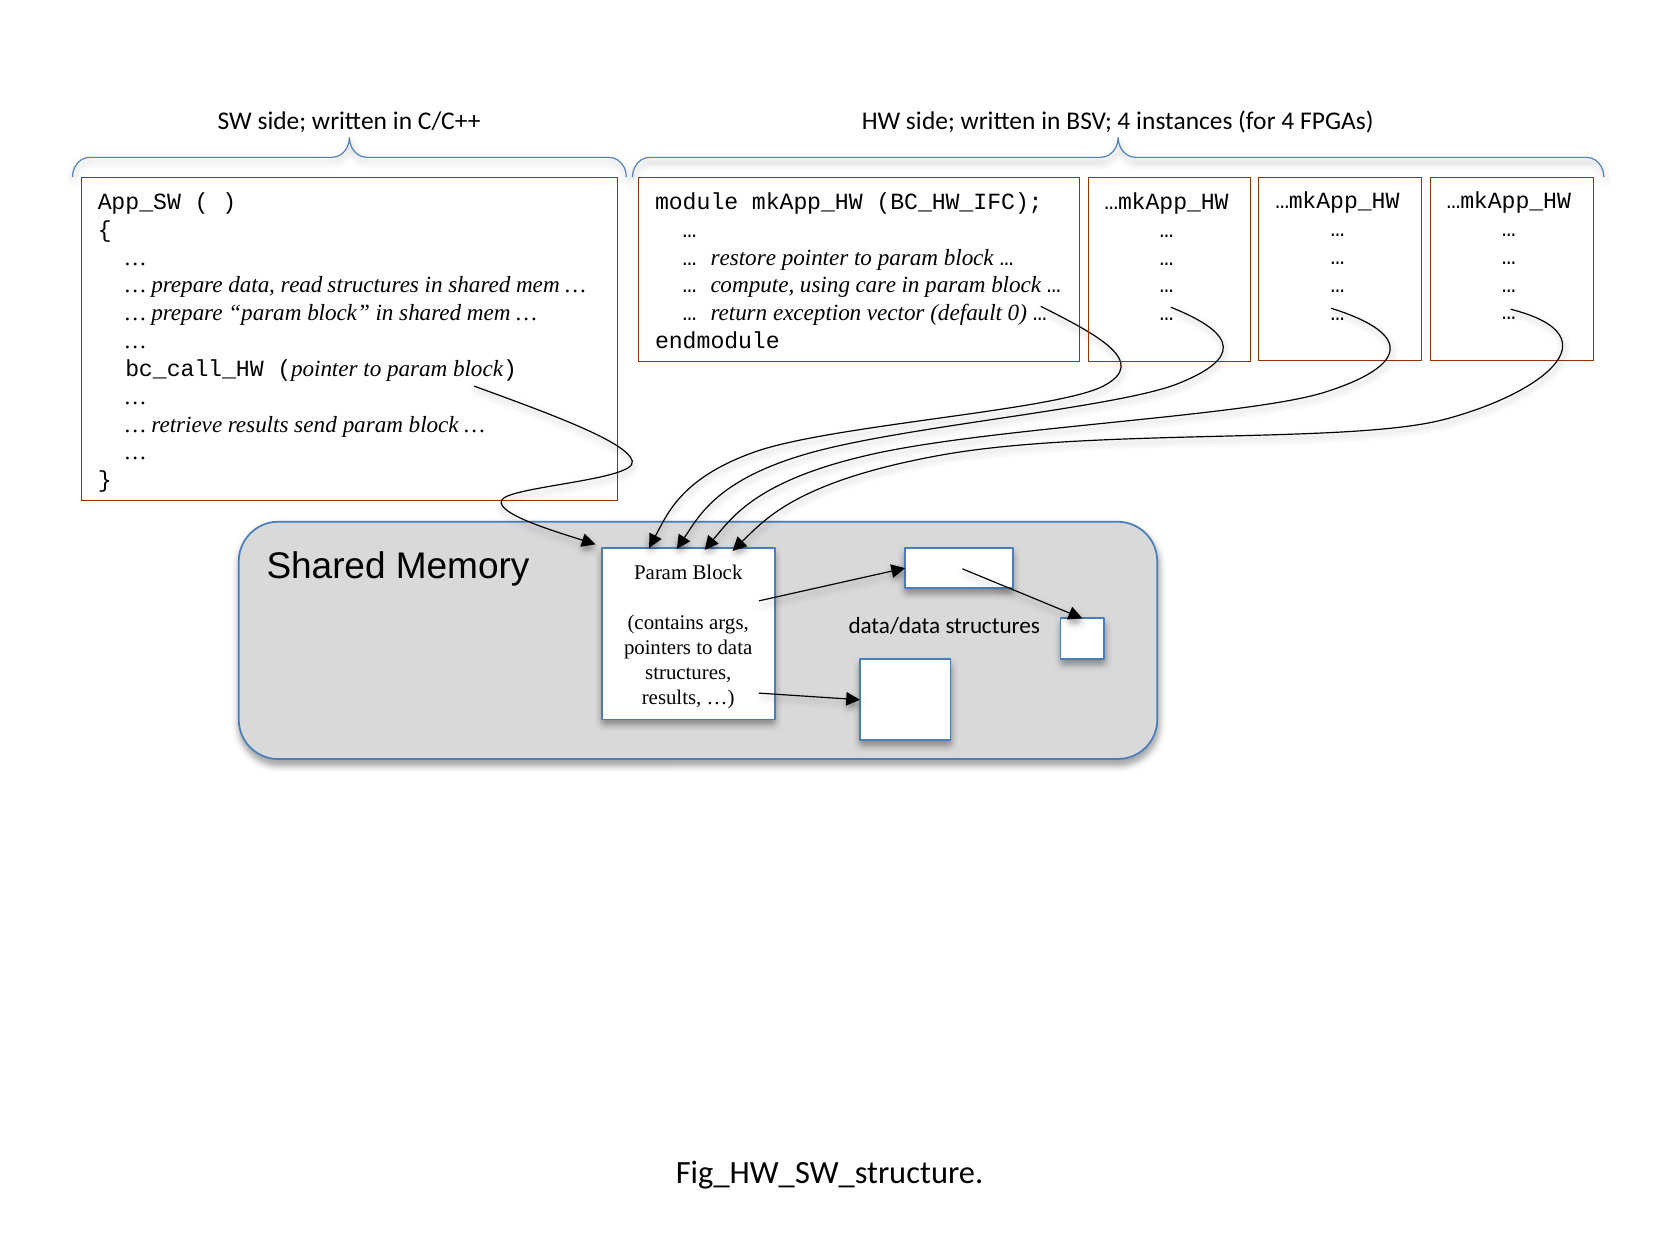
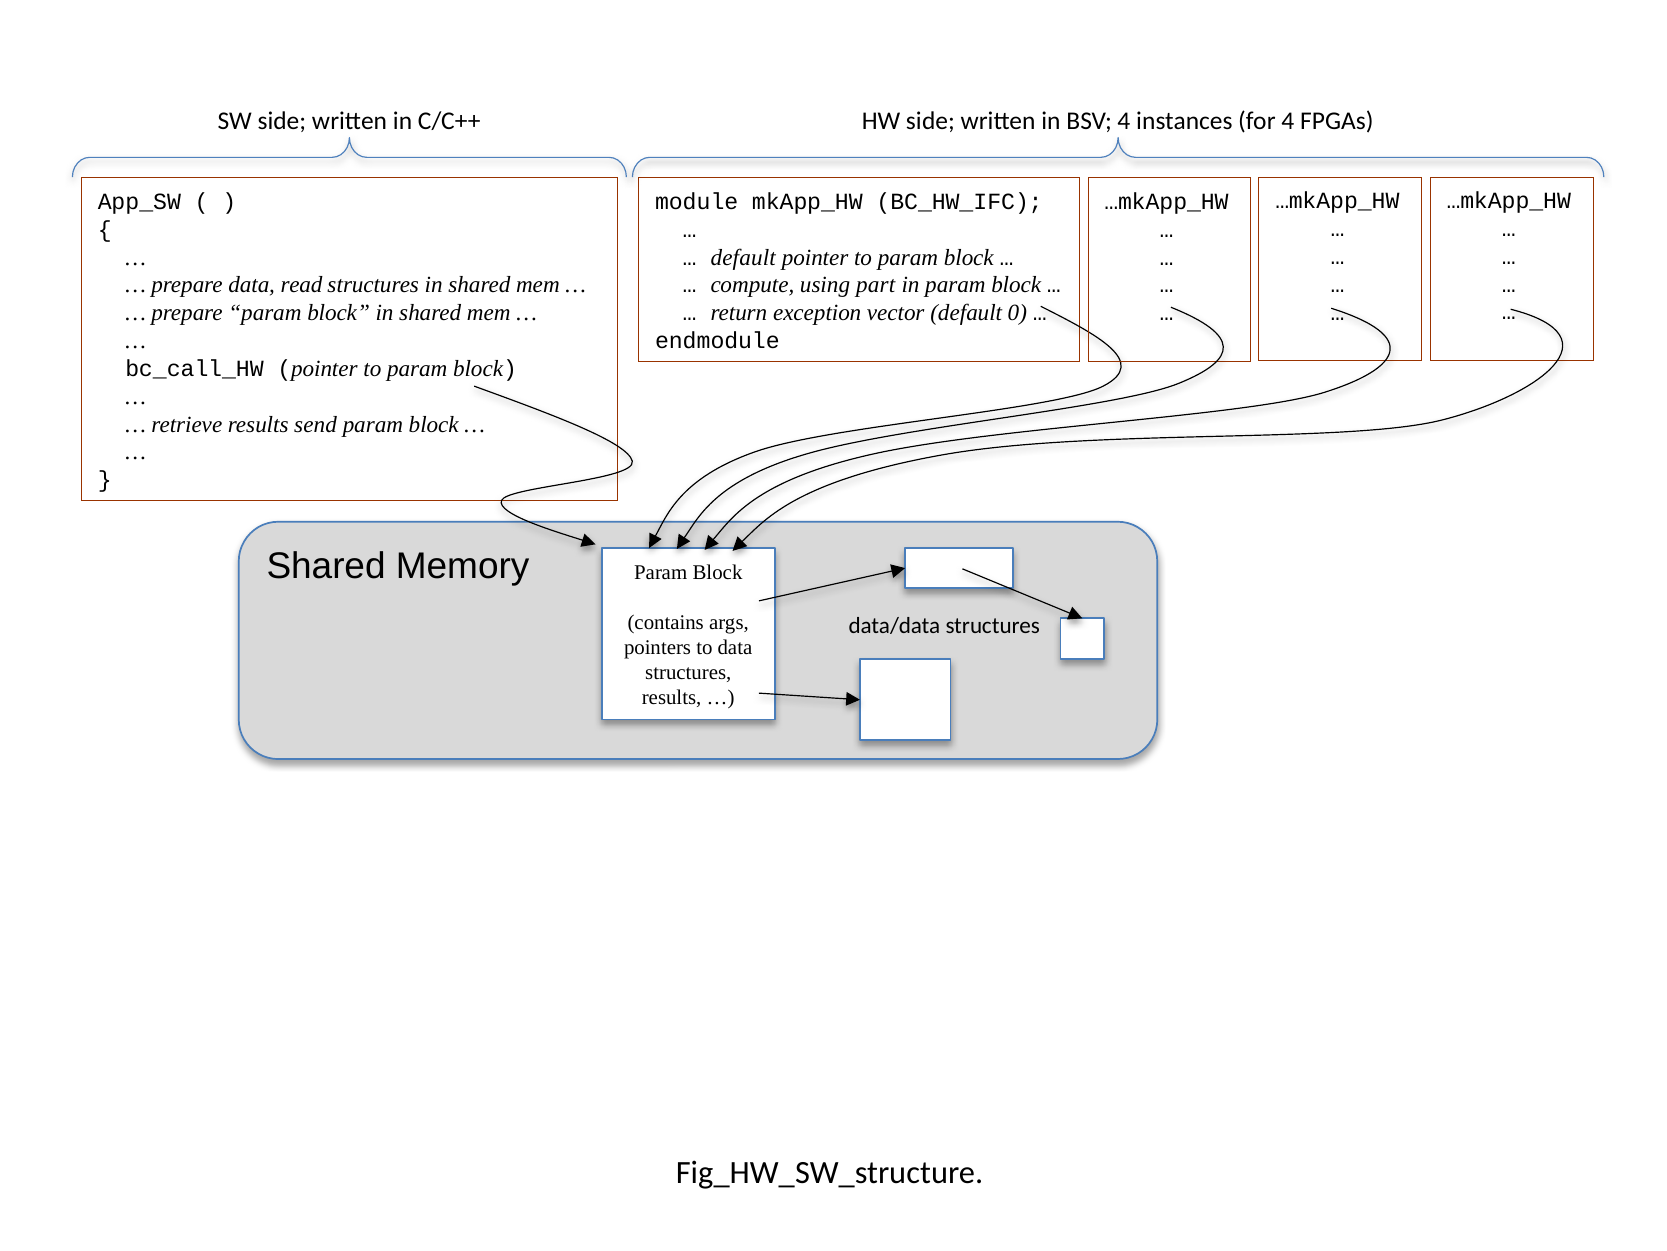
restore at (743, 257): restore -> default
care: care -> part
